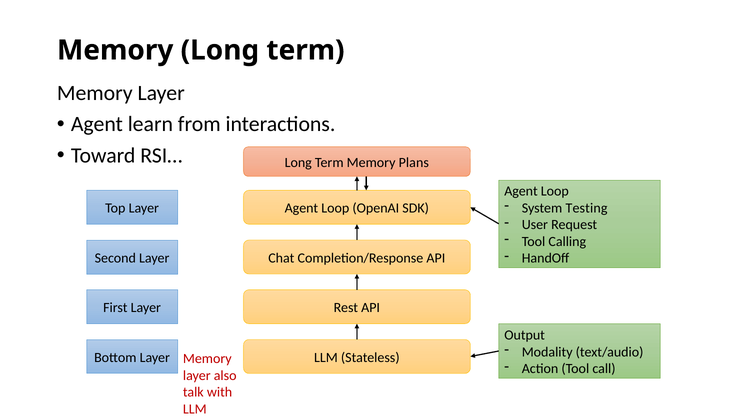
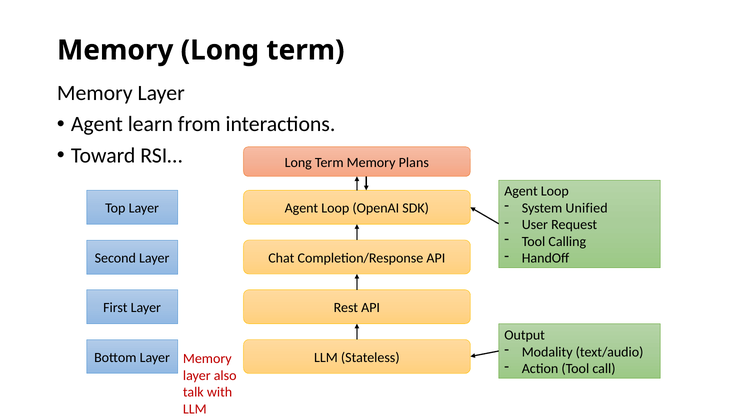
Testing: Testing -> Unified
